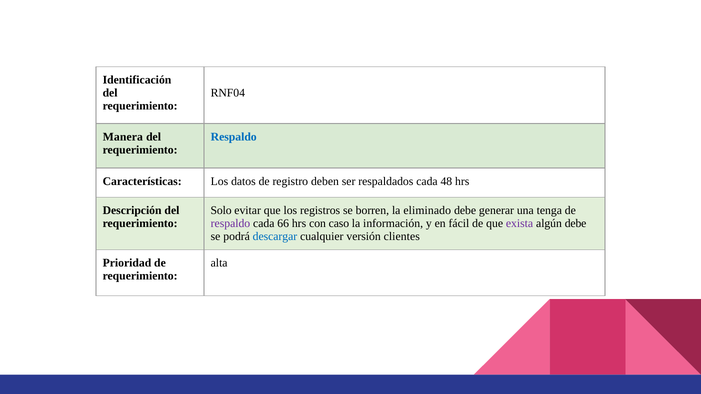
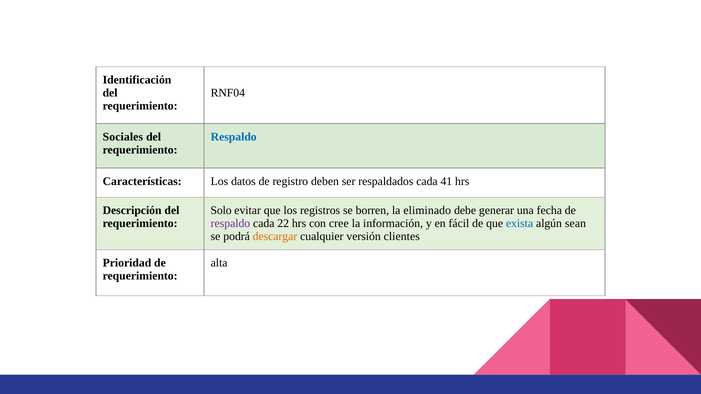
Manera: Manera -> Sociales
48: 48 -> 41
tenga: tenga -> fecha
66: 66 -> 22
caso: caso -> cree
exista colour: purple -> blue
algún debe: debe -> sean
descargar colour: blue -> orange
